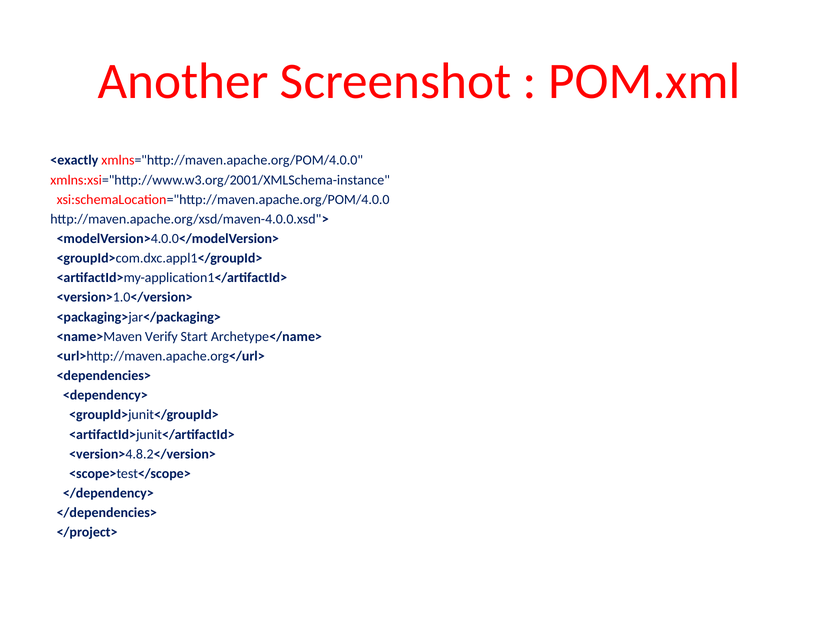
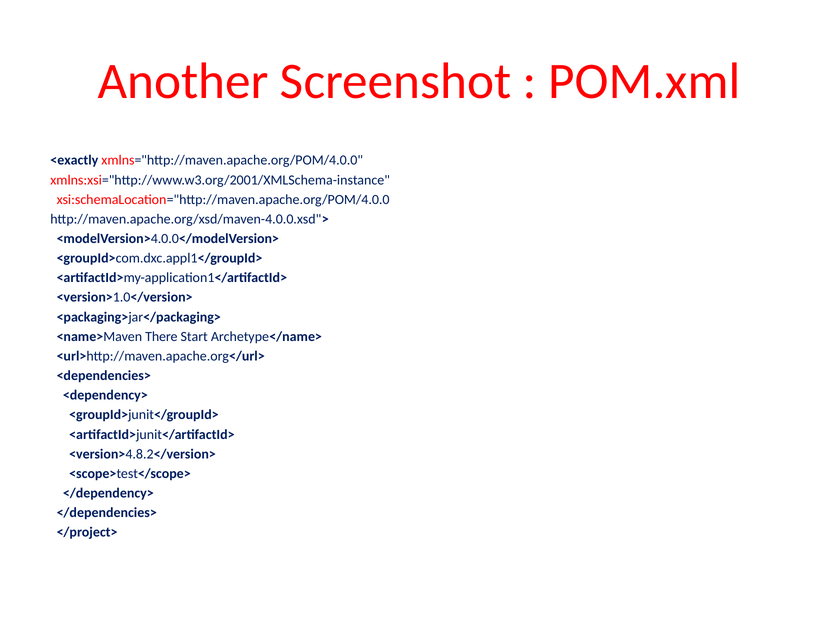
Verify: Verify -> There
